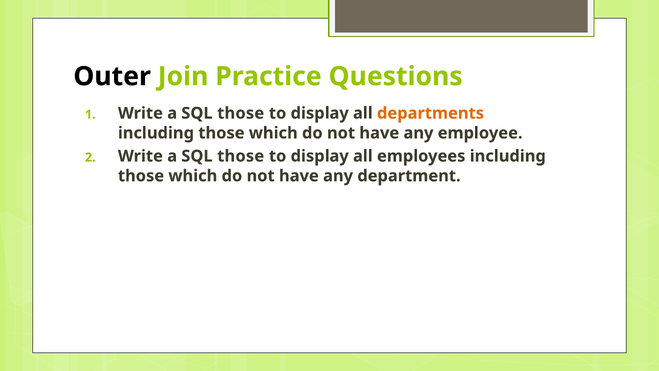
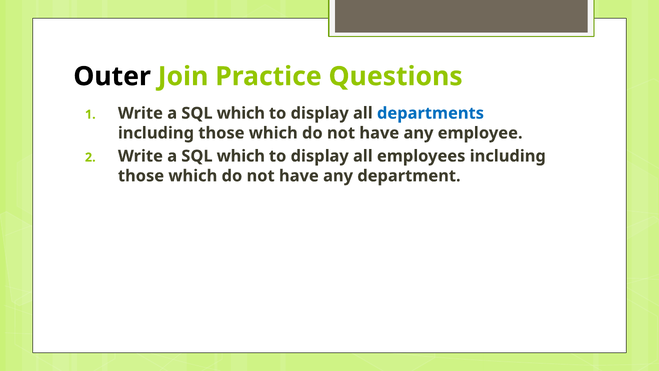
those at (241, 113): those -> which
departments colour: orange -> blue
those at (241, 156): those -> which
